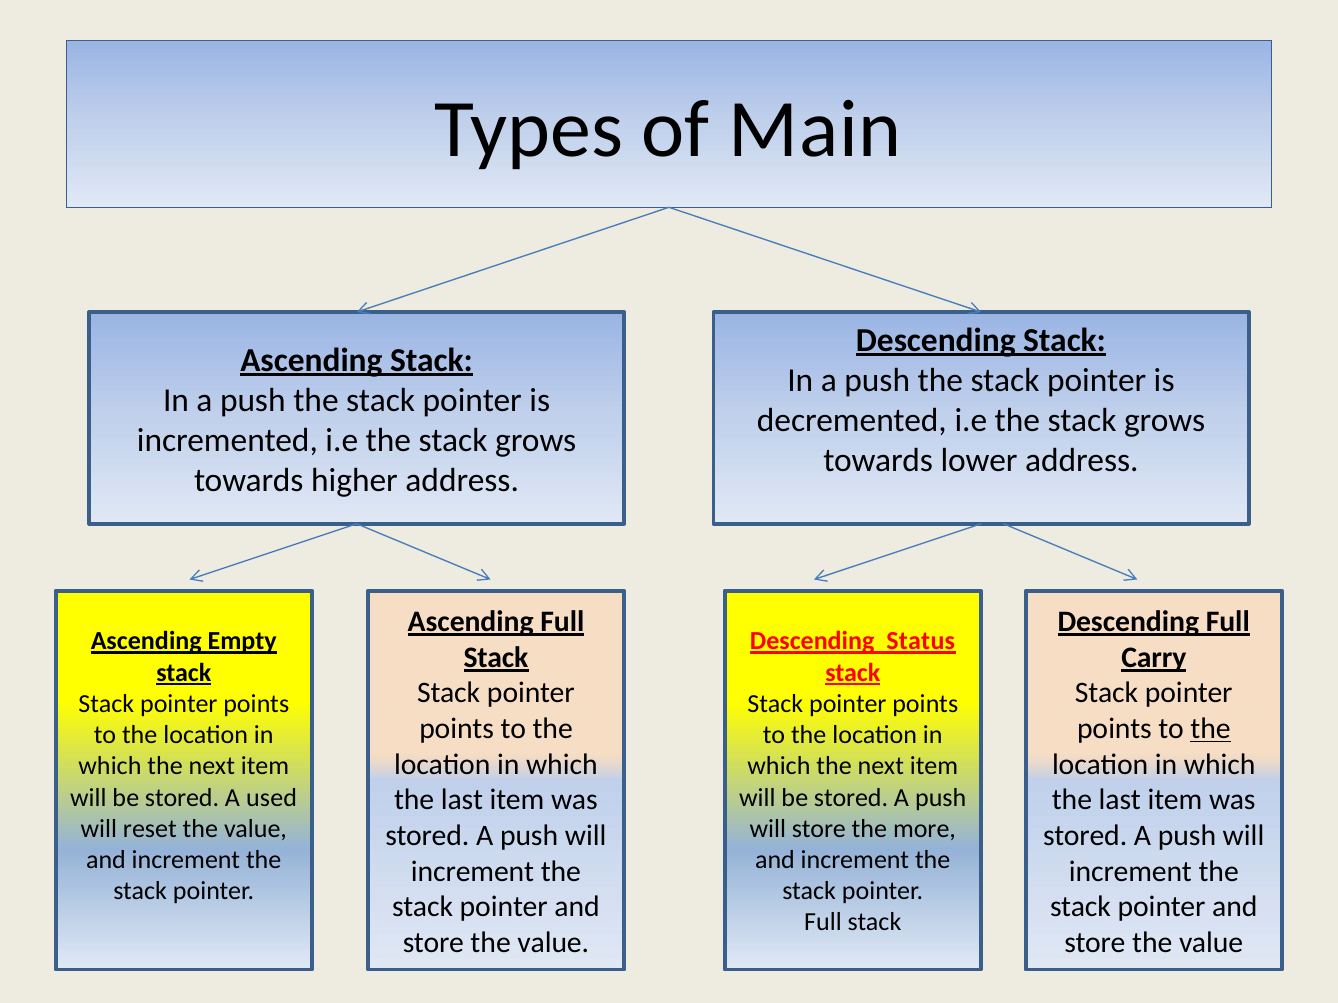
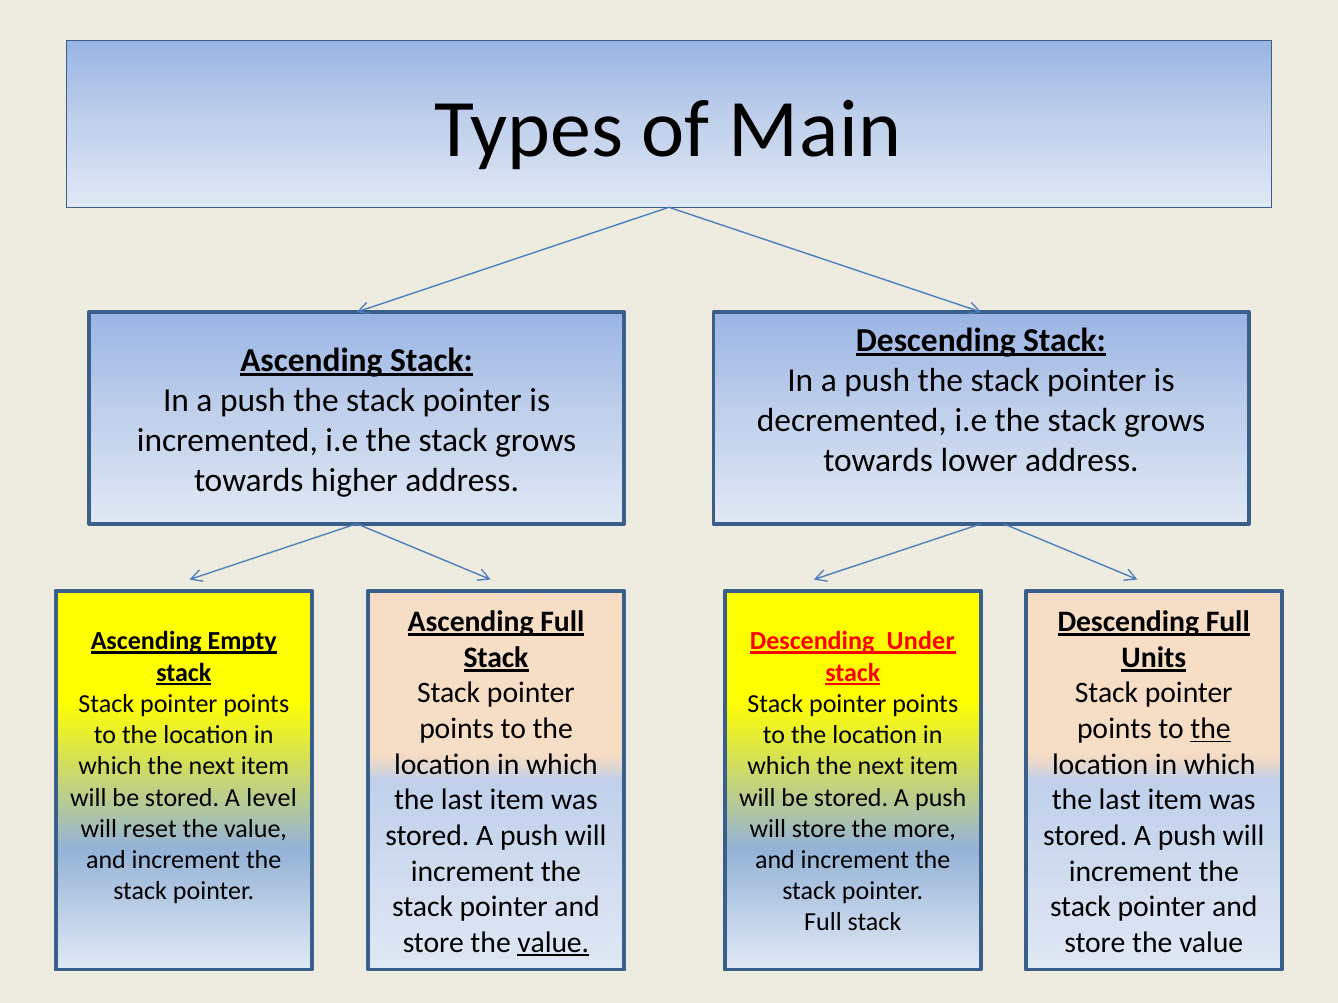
Status: Status -> Under
Carry: Carry -> Units
used: used -> level
value at (553, 943) underline: none -> present
